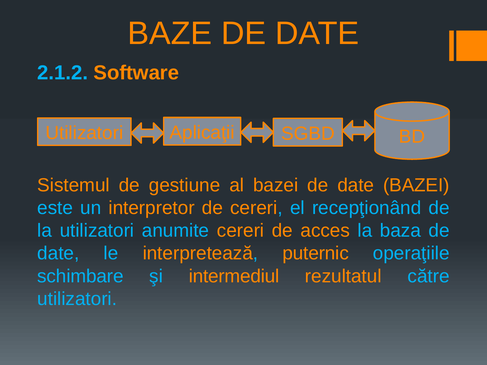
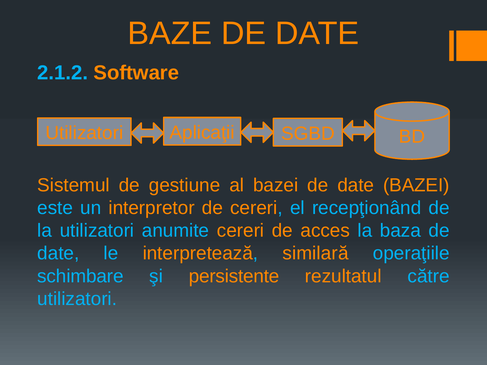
puternic: puternic -> similară
intermediul: intermediul -> persistente
